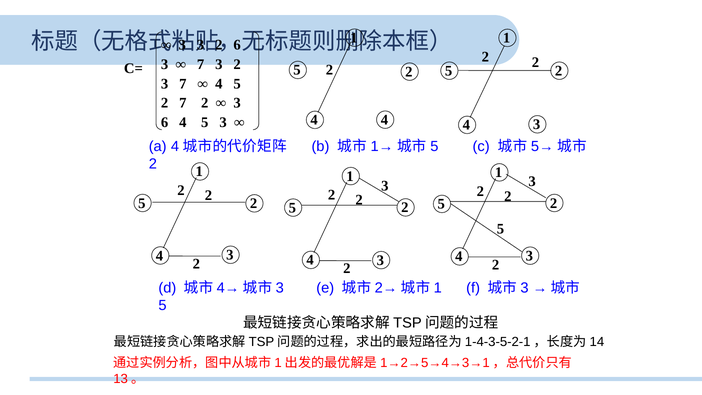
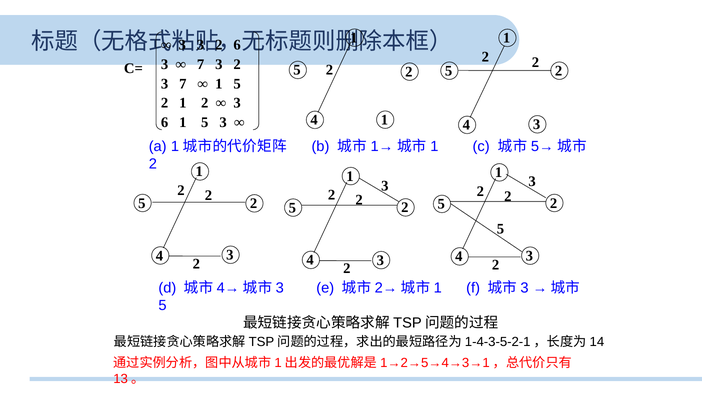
4 at (219, 84): 4 -> 1
7 at (183, 103): 7 -> 1
4 4: 4 -> 1
6 4: 4 -> 1
a 4: 4 -> 1
5 at (434, 146): 5 -> 1
